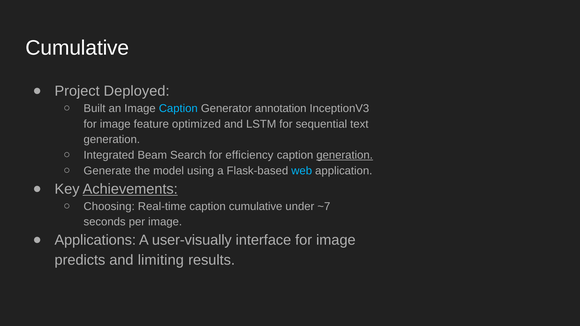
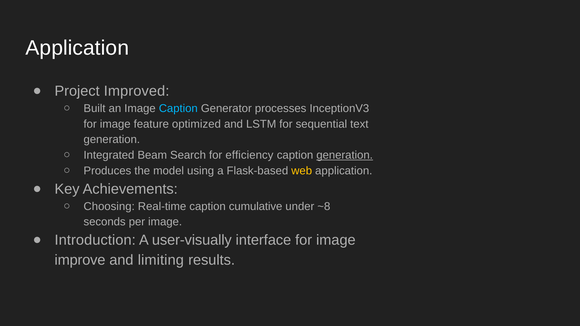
Cumulative at (77, 48): Cumulative -> Application
Deployed: Deployed -> Improved
annotation: annotation -> processes
Generate: Generate -> Produces
web colour: light blue -> yellow
Achievements underline: present -> none
~7: ~7 -> ~8
Applications: Applications -> Introduction
predicts: predicts -> improve
